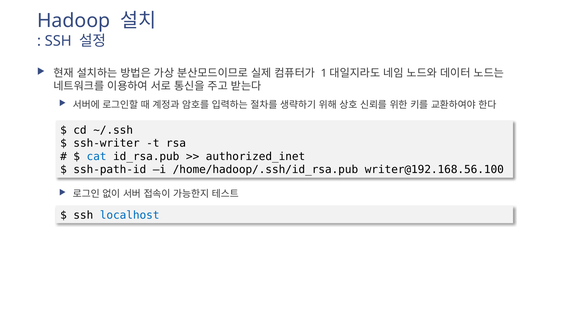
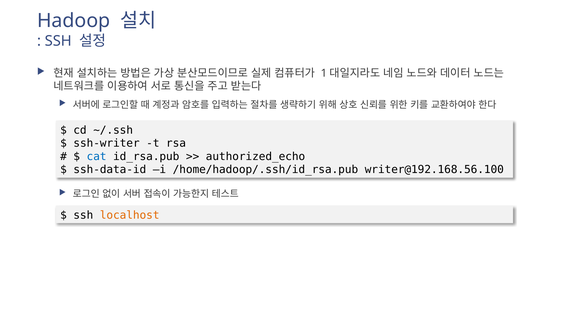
authorized_inet: authorized_inet -> authorized_echo
ssh-path-id: ssh-path-id -> ssh-data-id
localhost colour: blue -> orange
